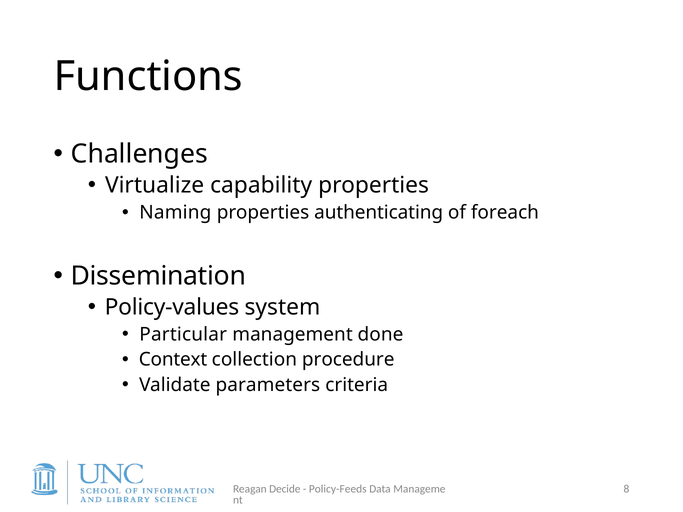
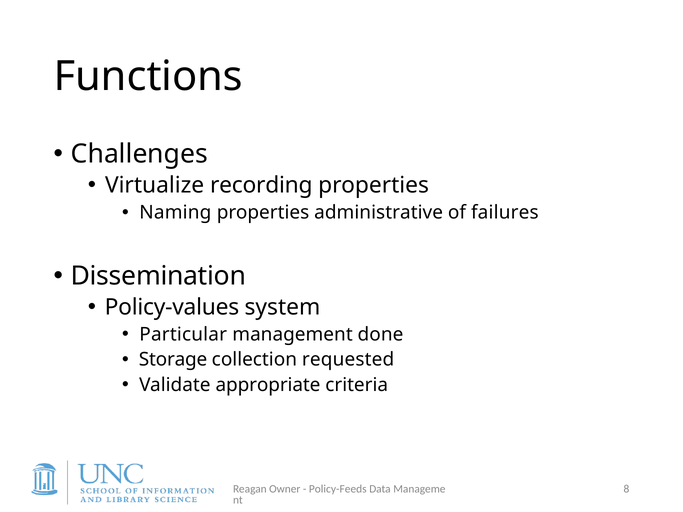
capability: capability -> recording
authenticating: authenticating -> administrative
foreach: foreach -> failures
Context: Context -> Storage
procedure: procedure -> requested
parameters: parameters -> appropriate
Decide: Decide -> Owner
